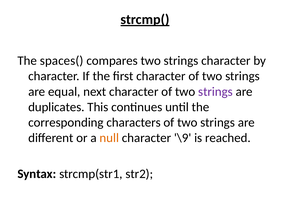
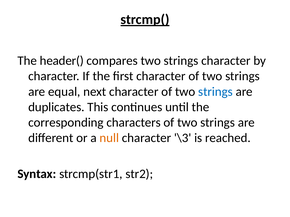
spaces(: spaces( -> header(
strings at (215, 92) colour: purple -> blue
\9: \9 -> \3
